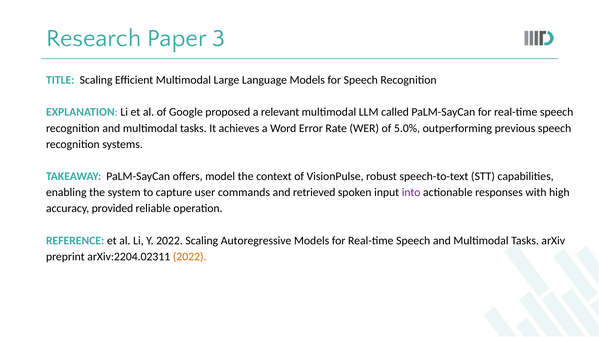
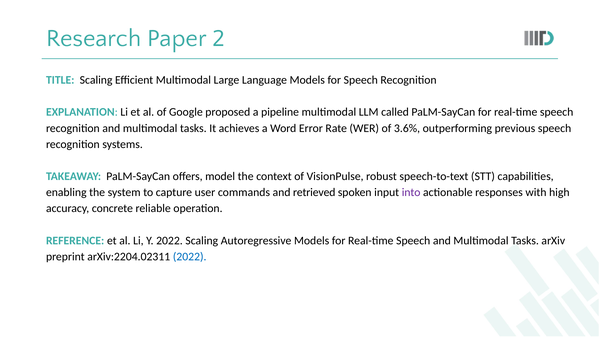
3: 3 -> 2
relevant: relevant -> pipeline
5.0%: 5.0% -> 3.6%
provided: provided -> concrete
2022 at (190, 257) colour: orange -> blue
